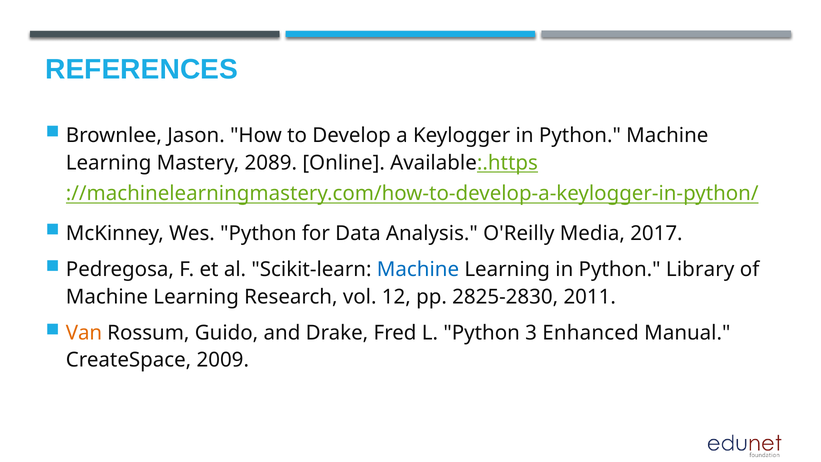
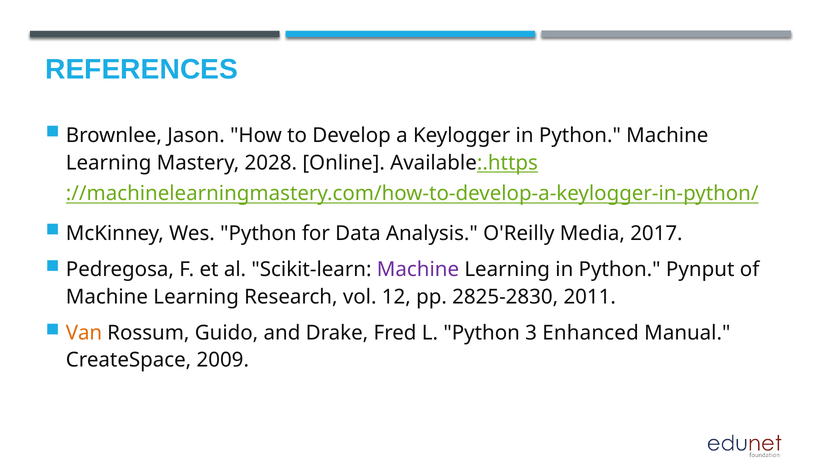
2089: 2089 -> 2028
Machine at (418, 270) colour: blue -> purple
Library: Library -> Pynput
